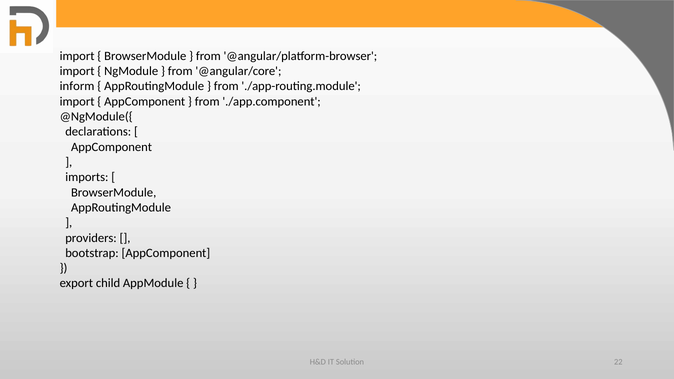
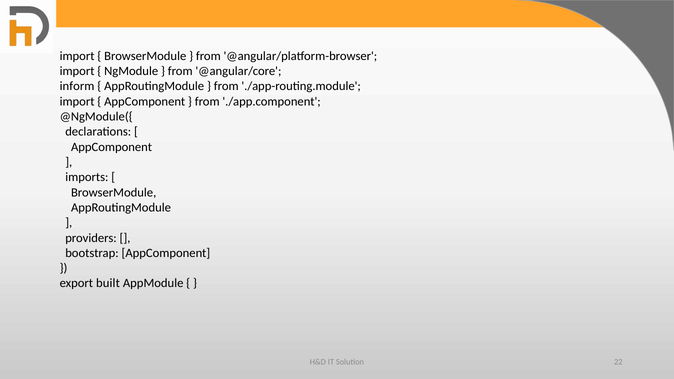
child: child -> built
